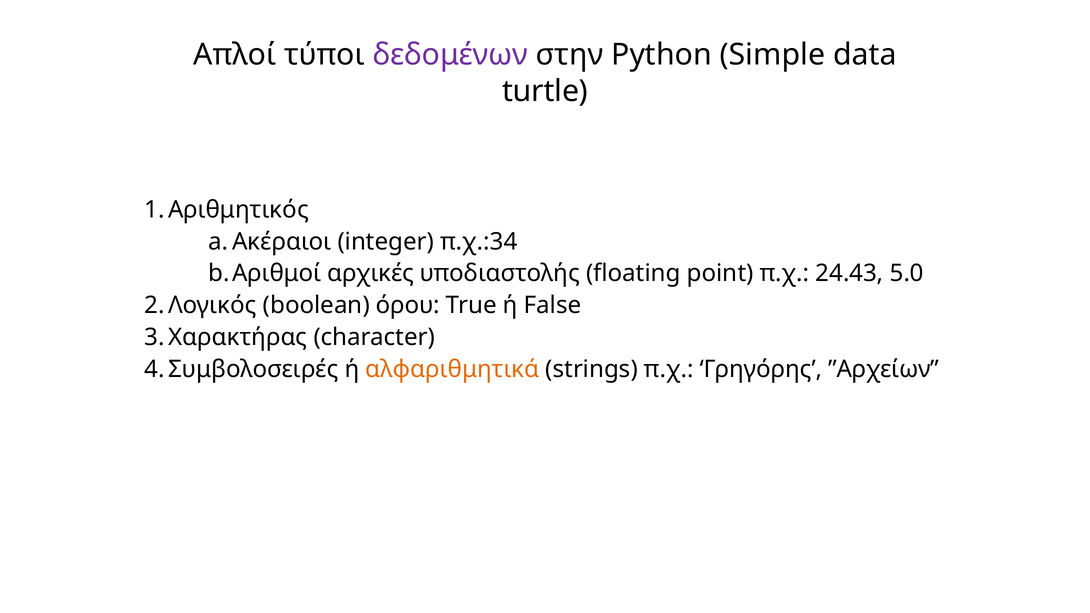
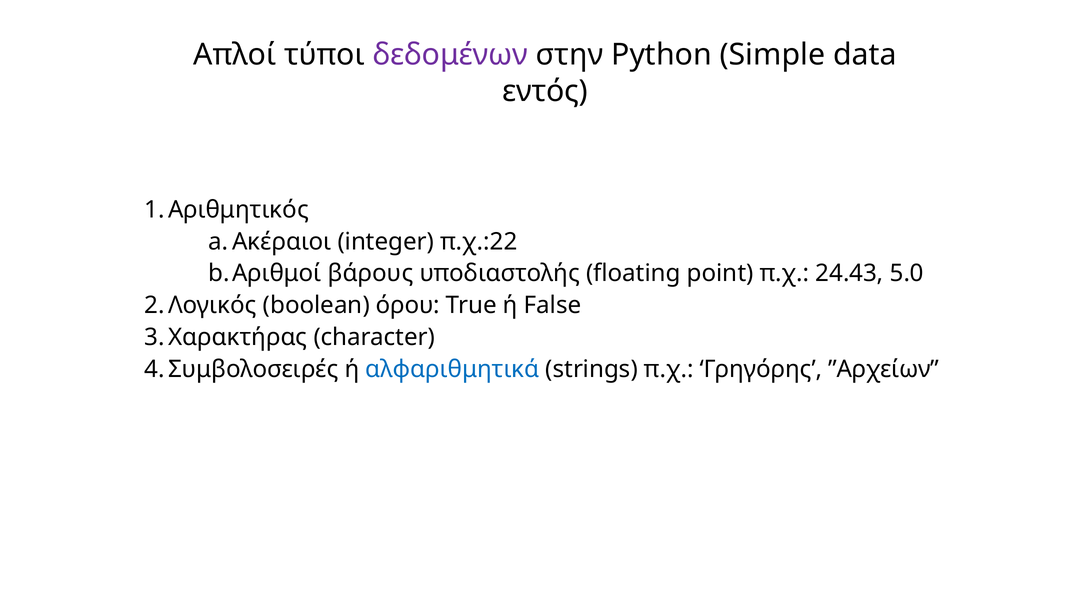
turtle: turtle -> εντός
π.χ.:34: π.χ.:34 -> π.χ.:22
αρχικές: αρχικές -> βάρους
αλφαριθμητικά colour: orange -> blue
